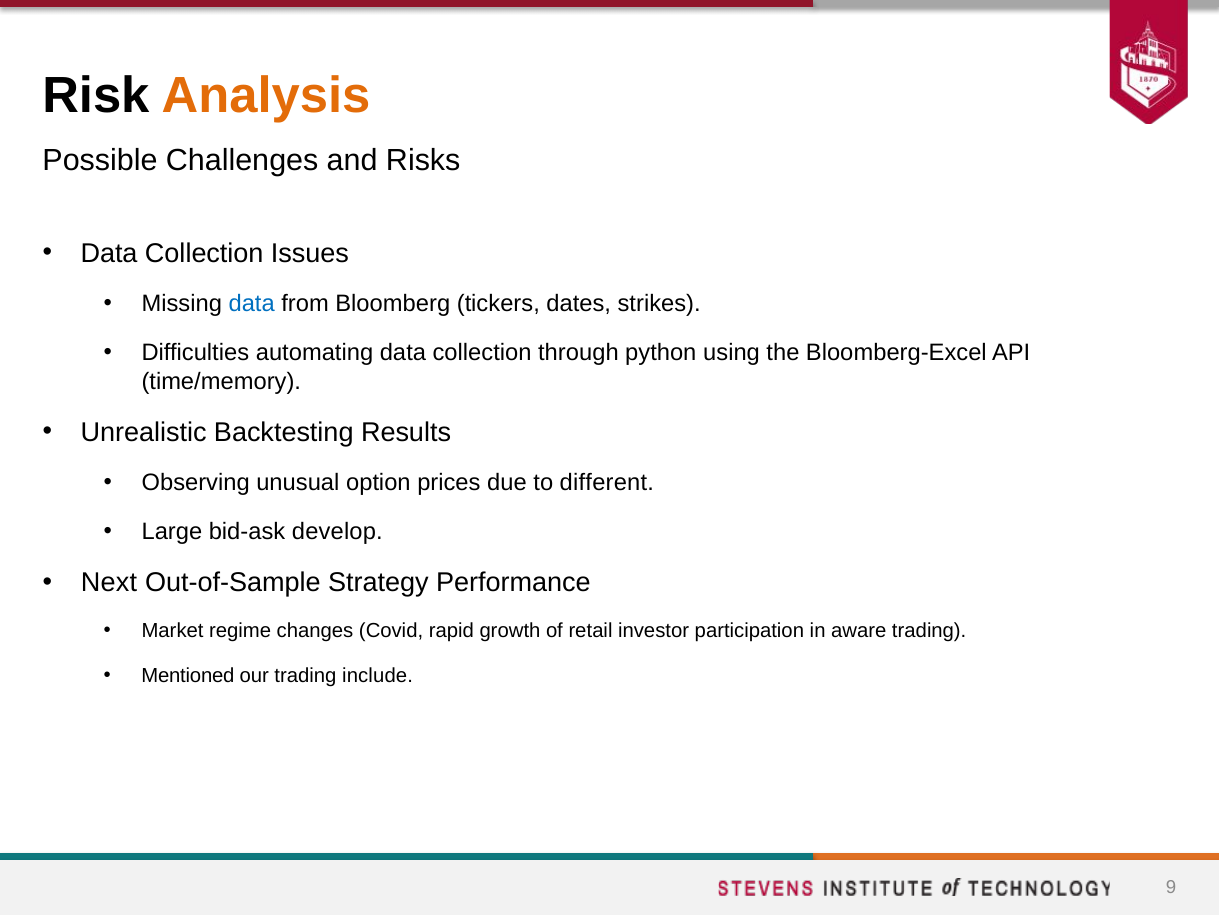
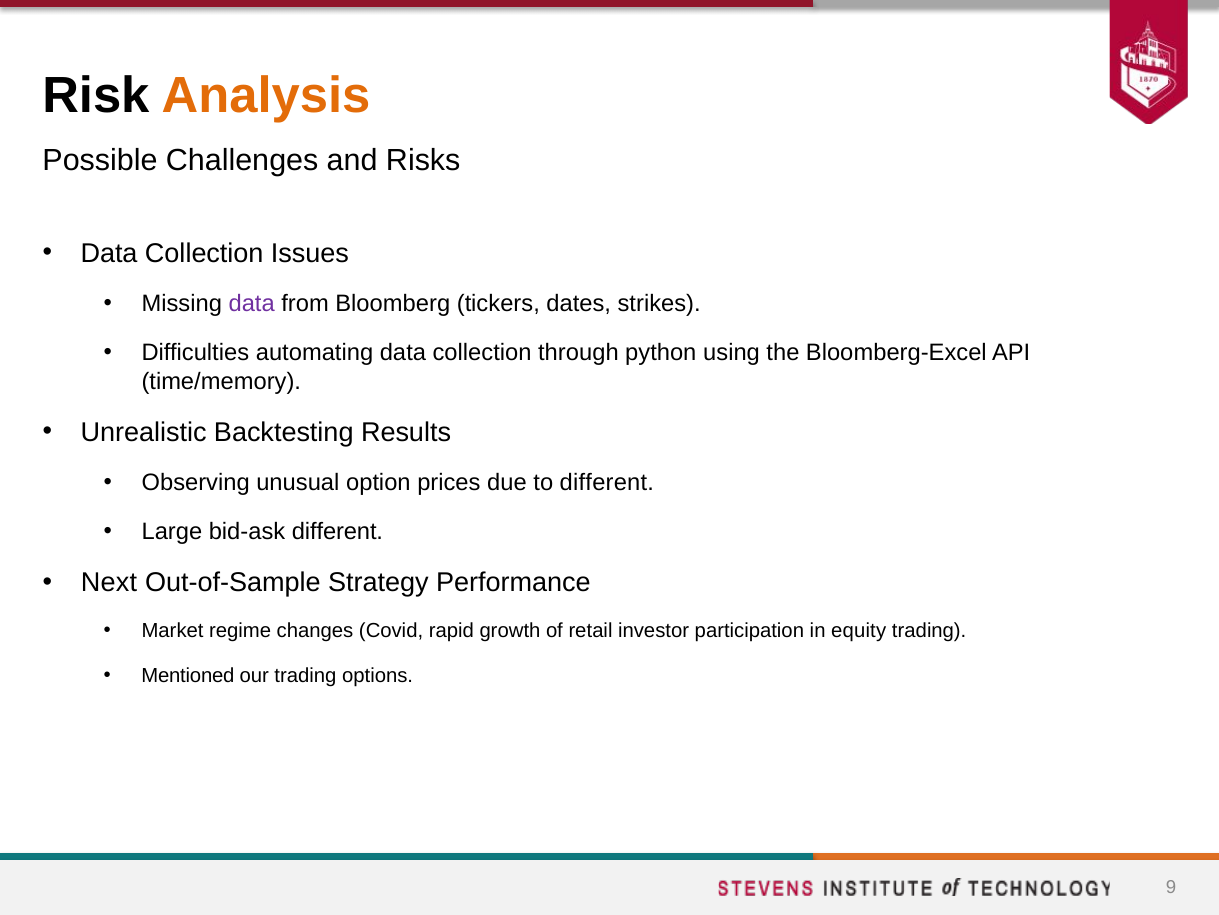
data at (252, 304) colour: blue -> purple
bid-ask develop: develop -> different
aware: aware -> equity
include: include -> options
